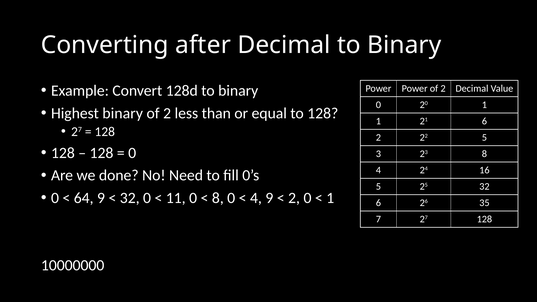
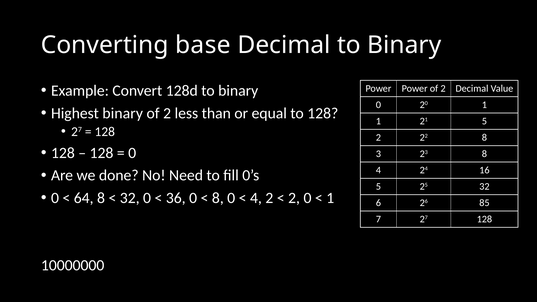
after: after -> base
21 6: 6 -> 5
22 5: 5 -> 8
64 9: 9 -> 8
11: 11 -> 36
4 9: 9 -> 2
35: 35 -> 85
